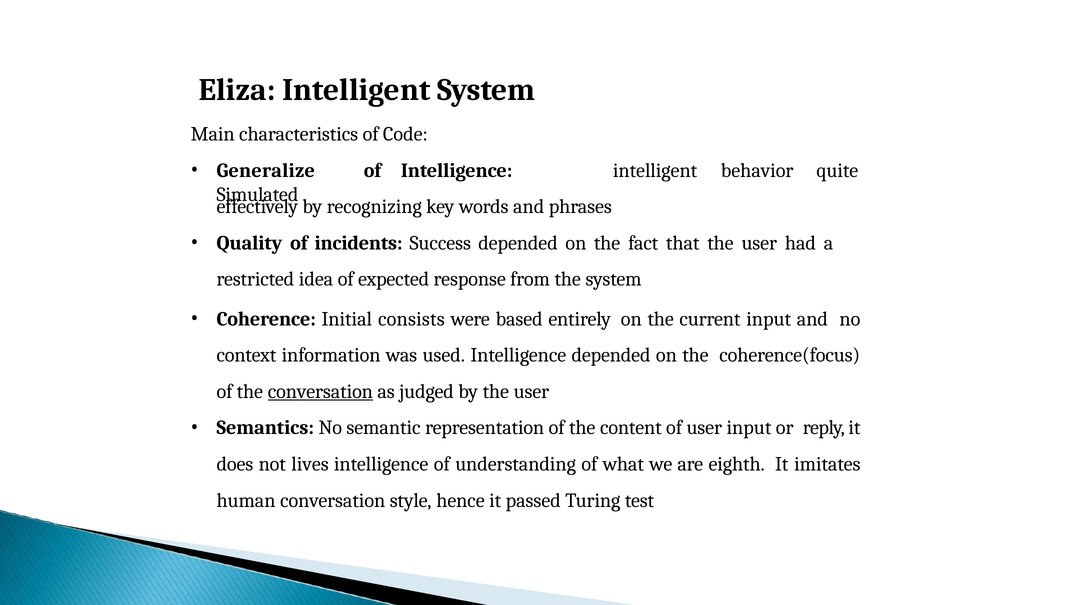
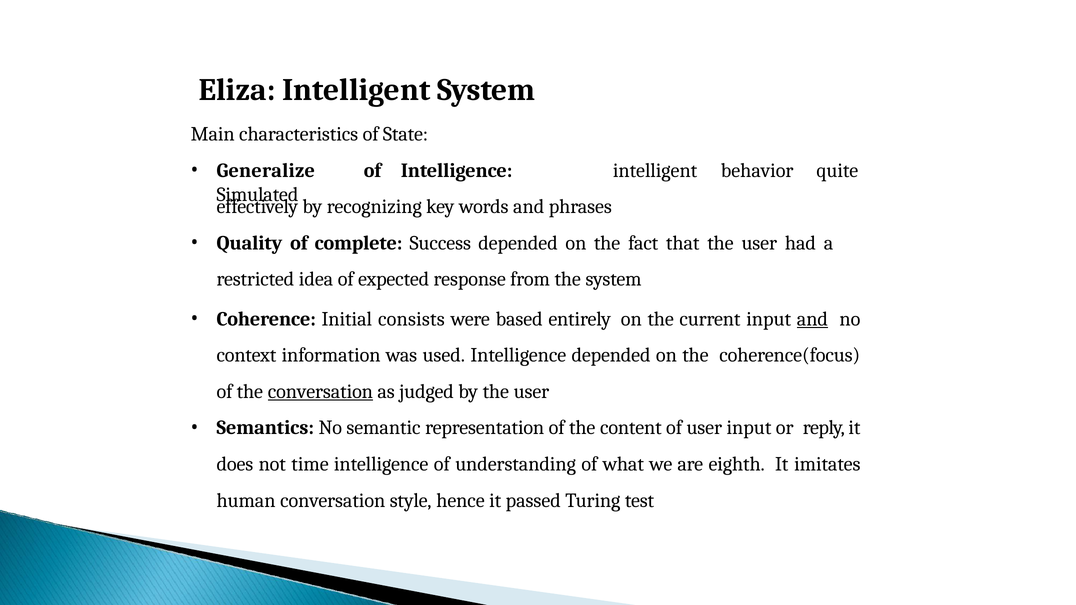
Code: Code -> State
incidents: incidents -> complete
and at (812, 319) underline: none -> present
lives: lives -> time
